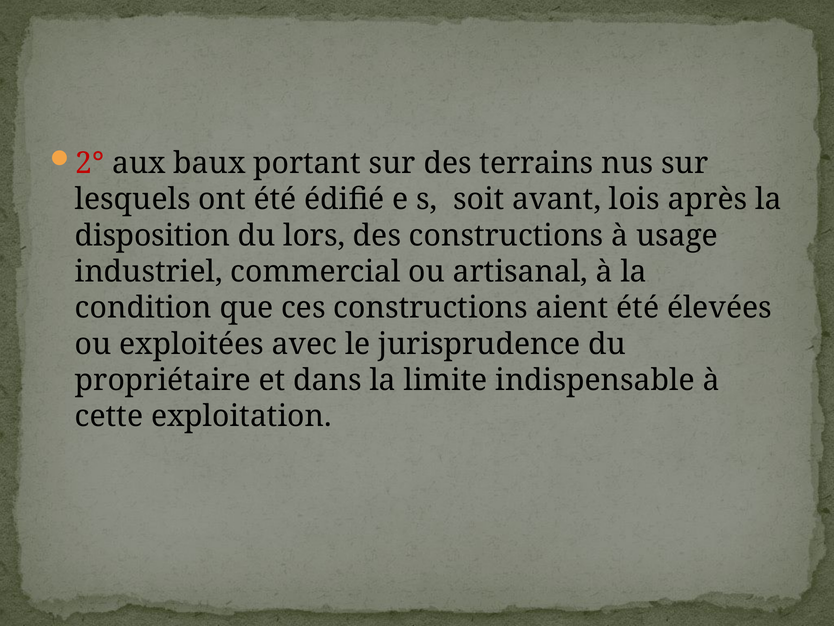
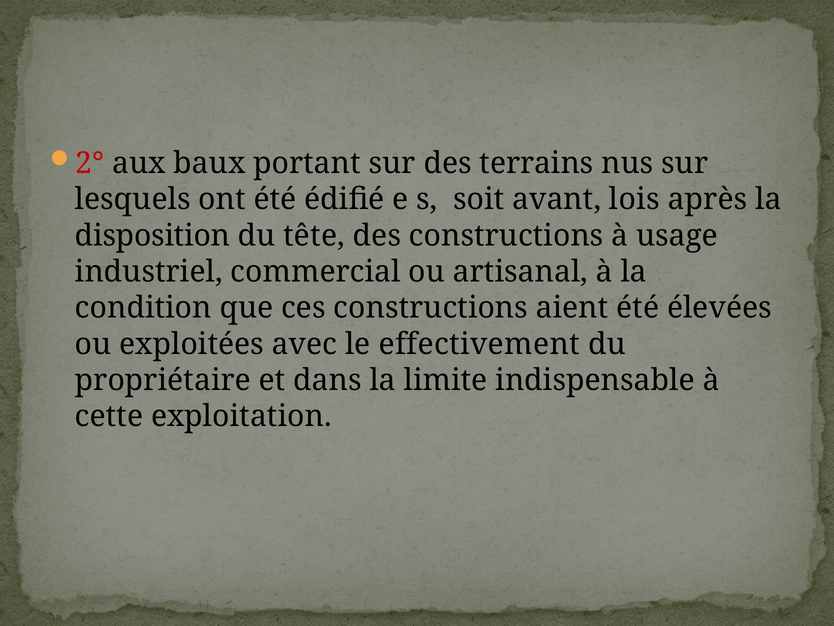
lors: lors -> tête
jurisprudence: jurisprudence -> effectivement
